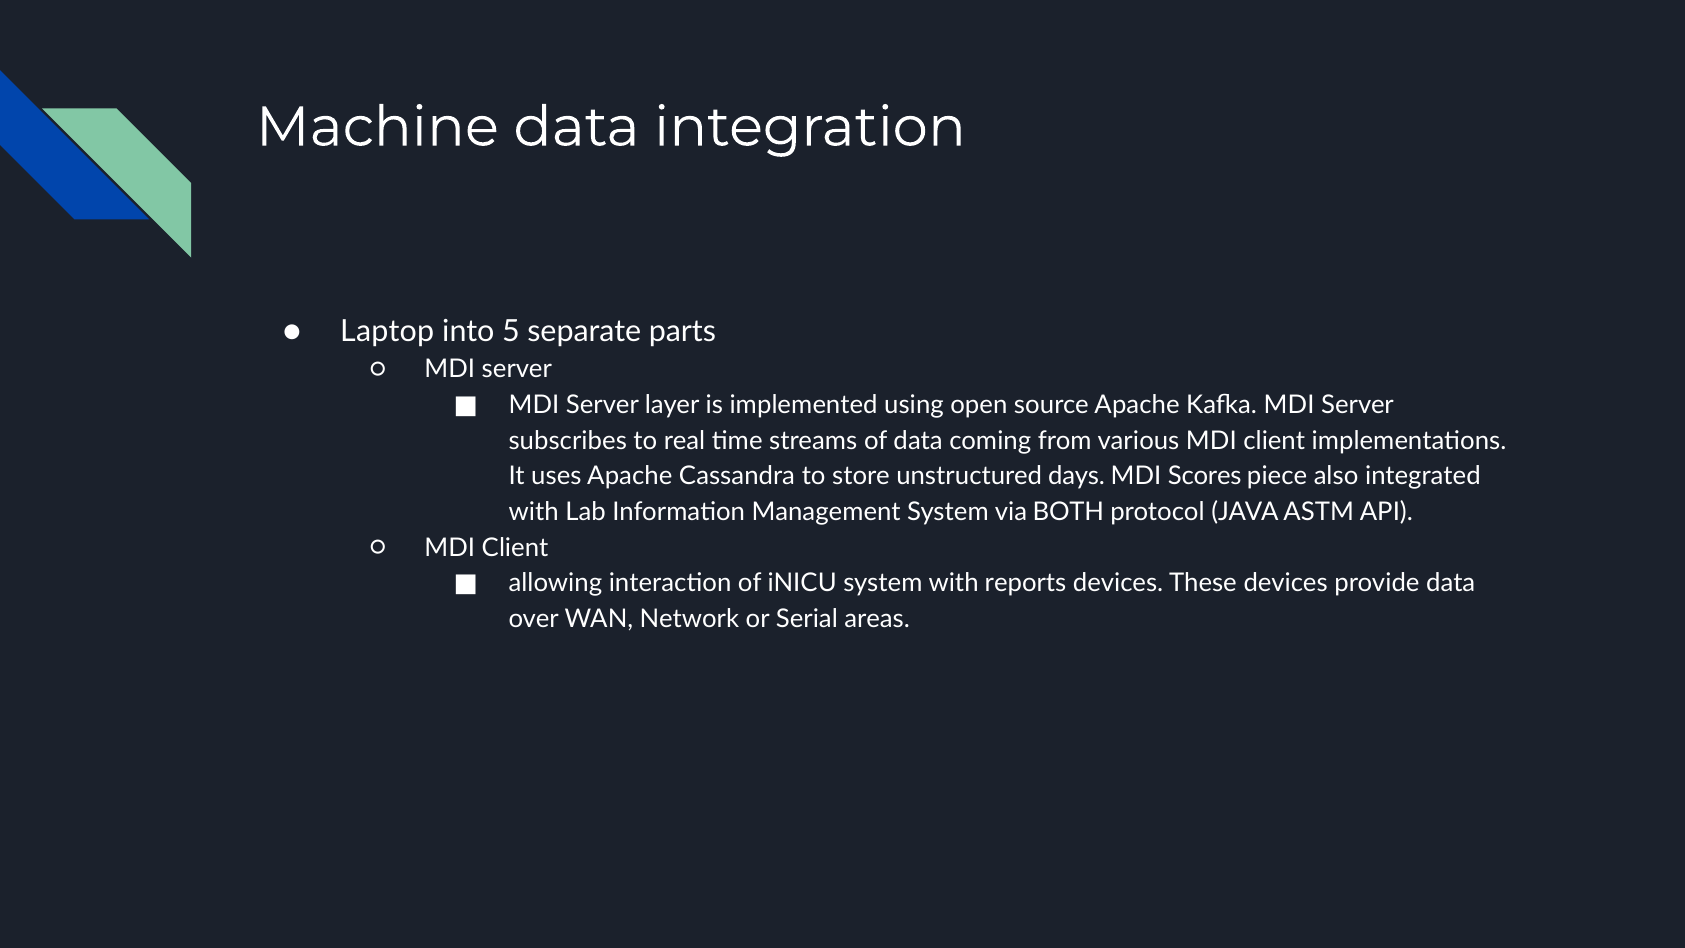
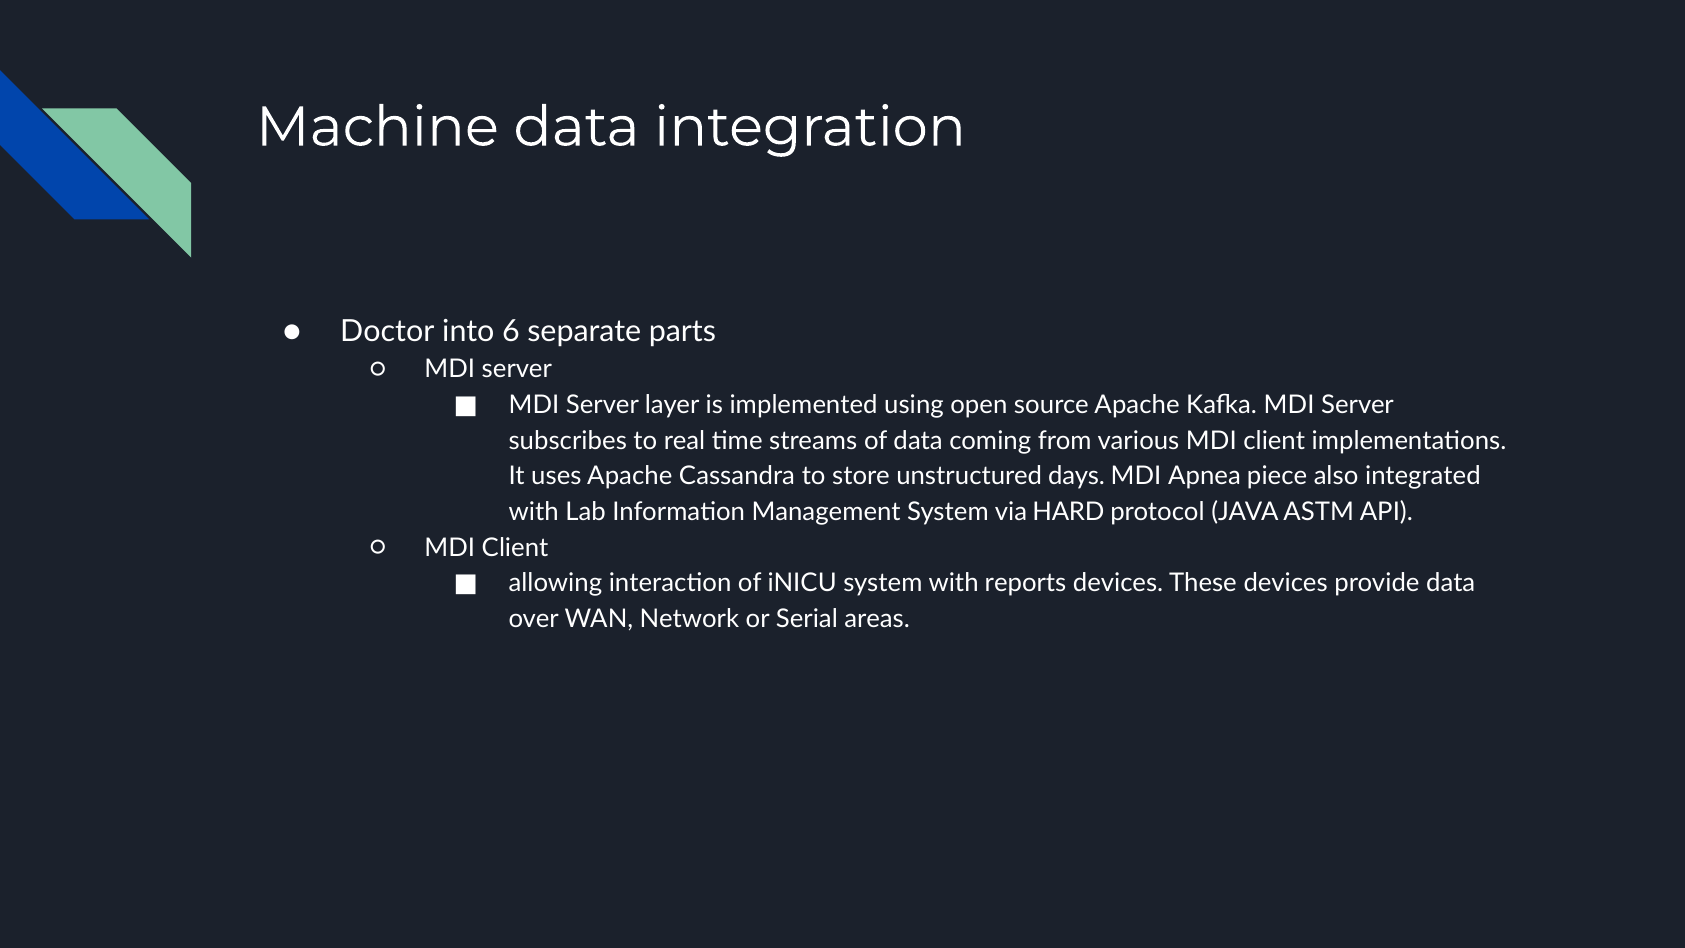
Laptop: Laptop -> Doctor
5: 5 -> 6
Scores: Scores -> Apnea
BOTH: BOTH -> HARD
